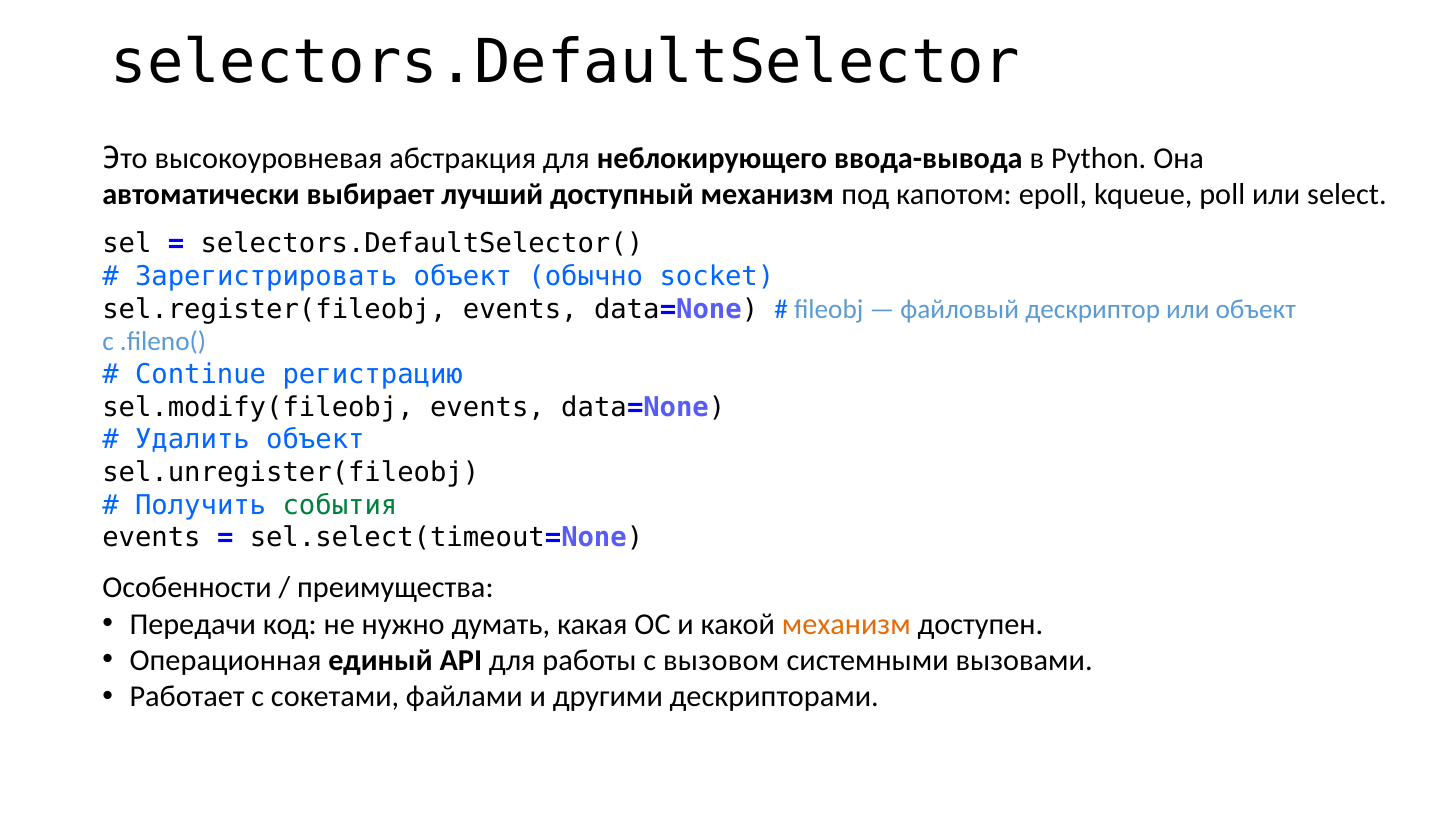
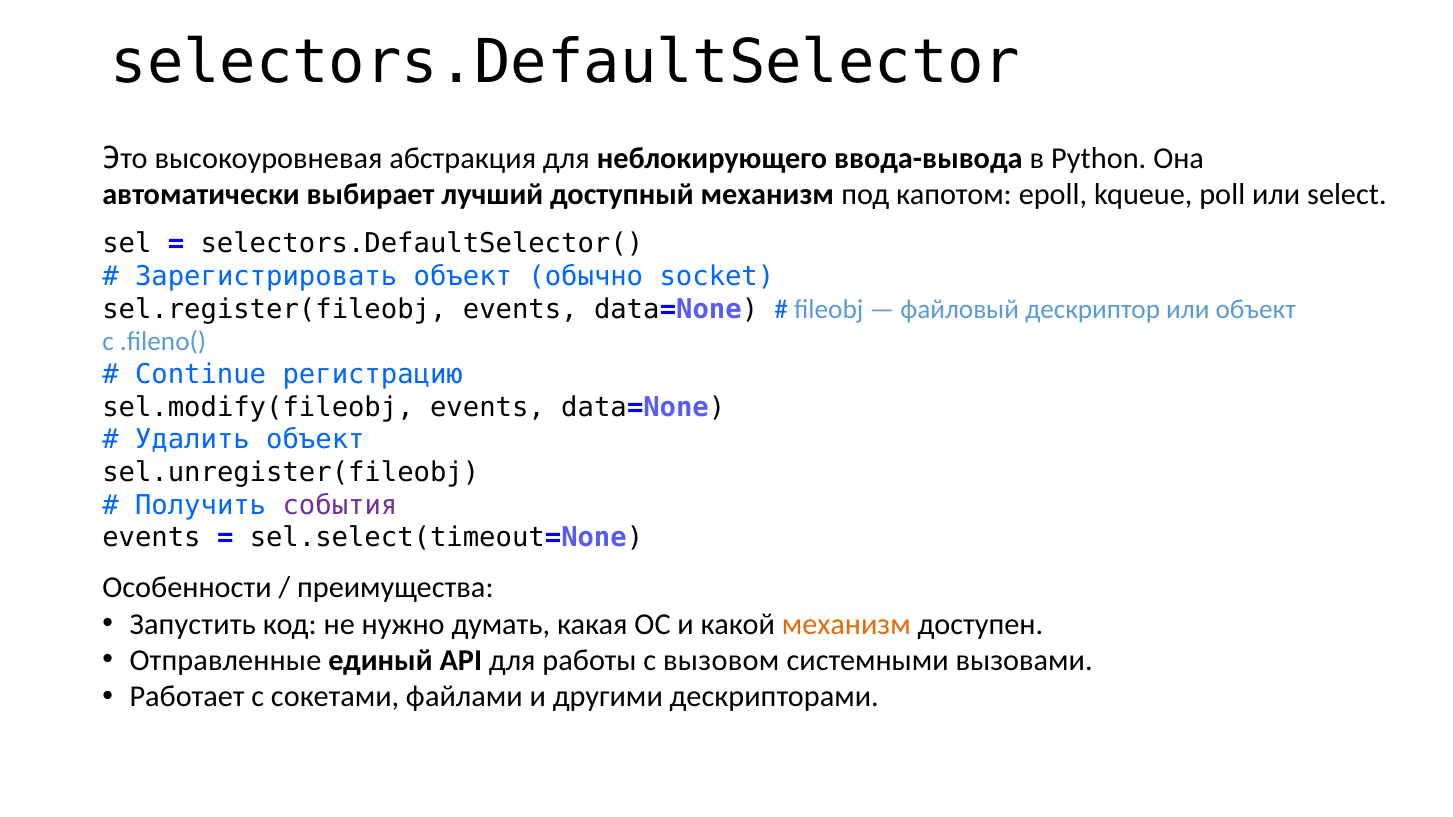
события colour: green -> purple
Передачи: Передачи -> Запустить
Операционная: Операционная -> Отправленные
